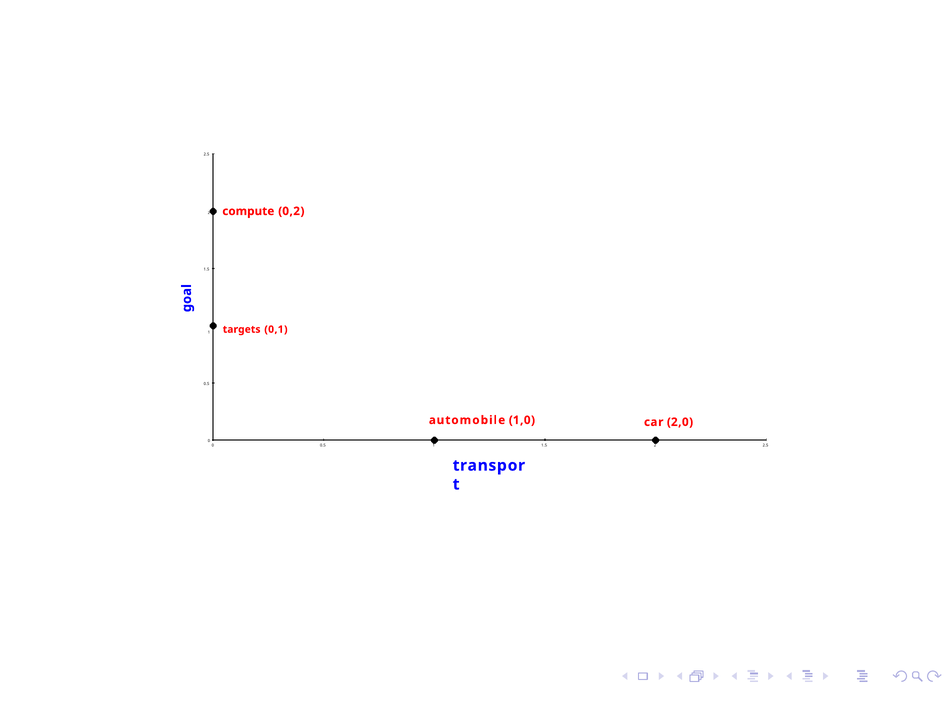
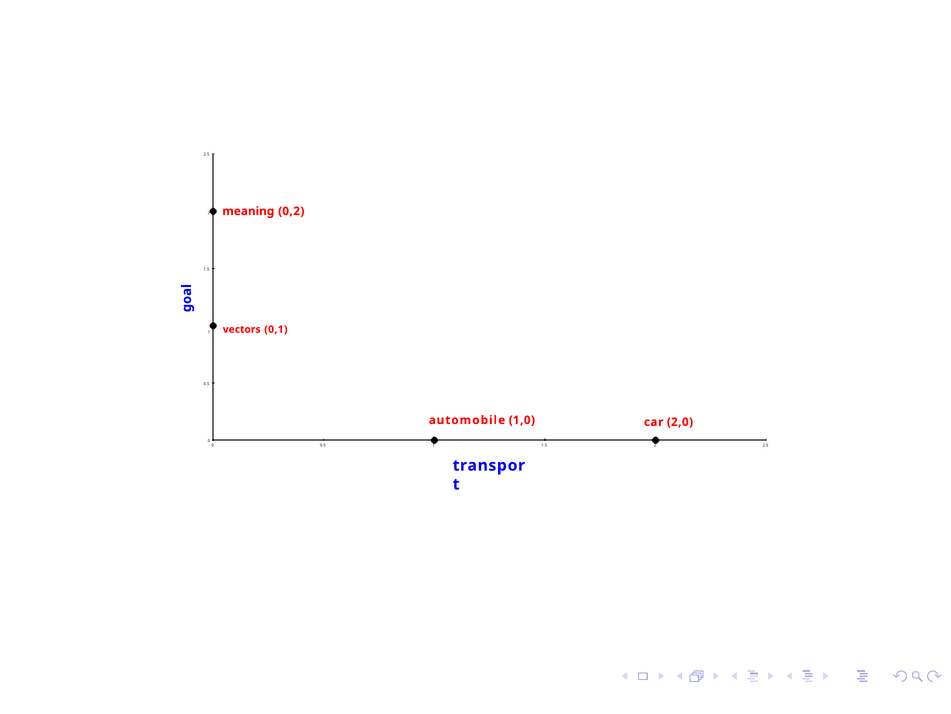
compute: compute -> meaning
targets: targets -> vectors
